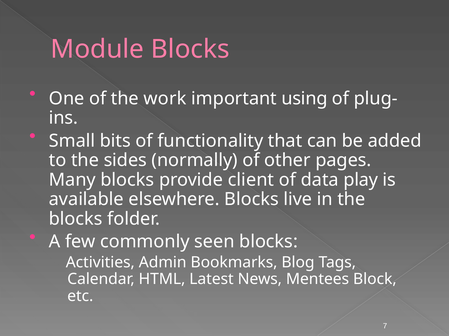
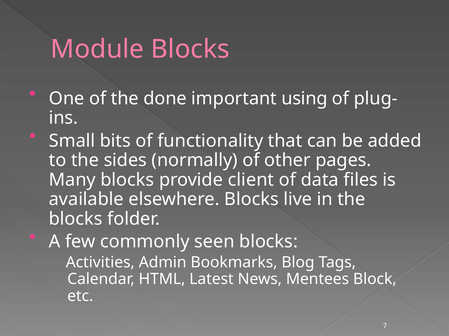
work: work -> done
play: play -> files
